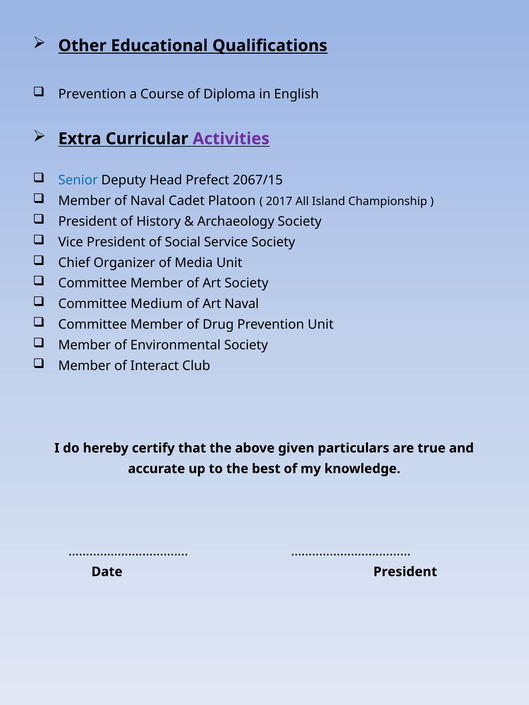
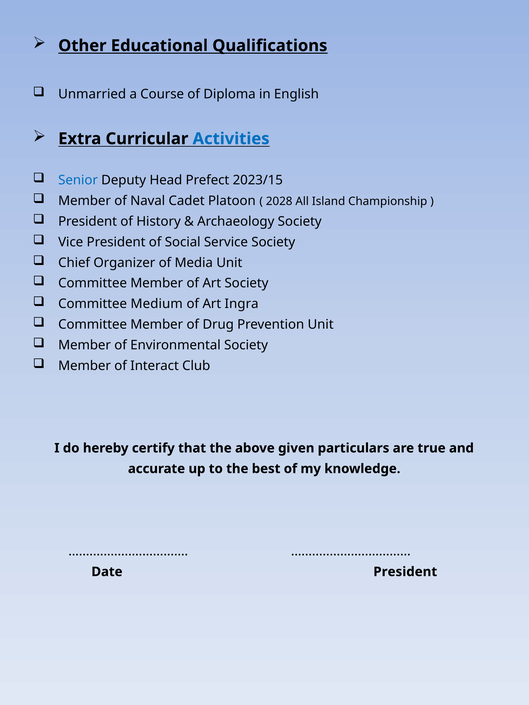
Prevention at (92, 94): Prevention -> Unmarried
Activities colour: purple -> blue
2067/15: 2067/15 -> 2023/15
2017: 2017 -> 2028
Art Naval: Naval -> Ingra
